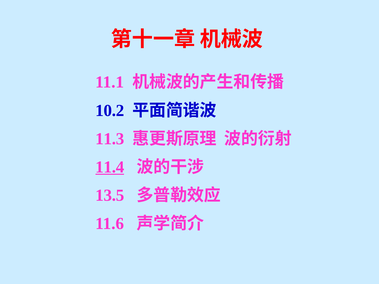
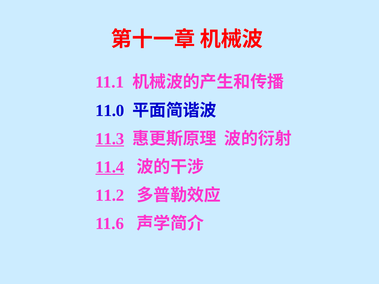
10.2: 10.2 -> 11.0
11.3 underline: none -> present
13.5: 13.5 -> 11.2
